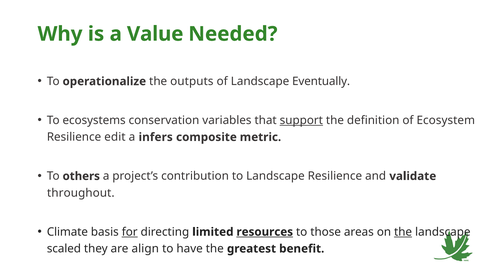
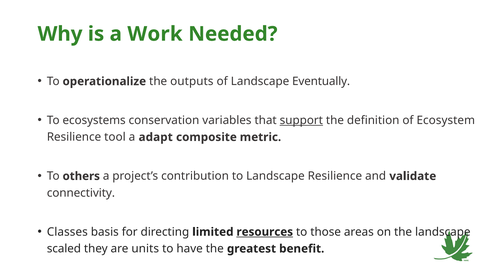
Value: Value -> Work
edit: edit -> tool
infers: infers -> adapt
throughout: throughout -> connectivity
Climate: Climate -> Classes
for underline: present -> none
the at (403, 232) underline: present -> none
align: align -> units
